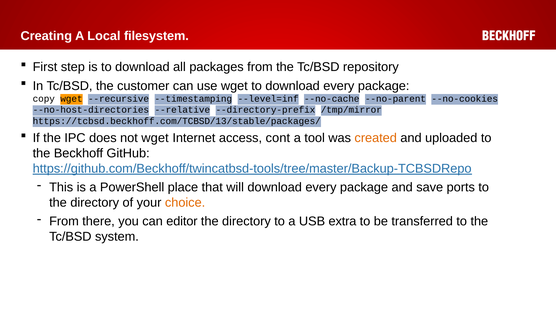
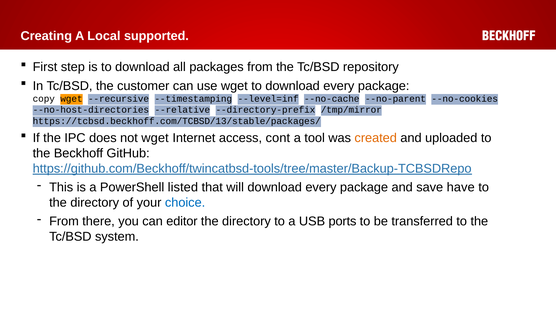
filesystem: filesystem -> supported
place: place -> listed
ports: ports -> have
choice colour: orange -> blue
extra: extra -> ports
